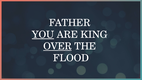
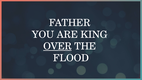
YOU underline: present -> none
